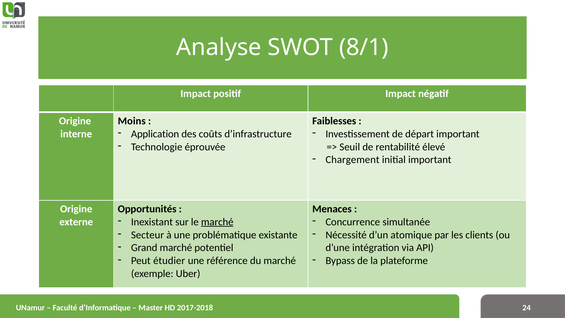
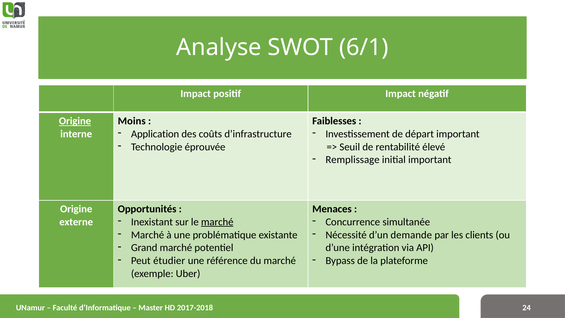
8/1: 8/1 -> 6/1
Origine at (75, 121) underline: none -> present
Chargement: Chargement -> Remplissage
Secteur at (148, 235): Secteur -> Marché
atomique: atomique -> demande
